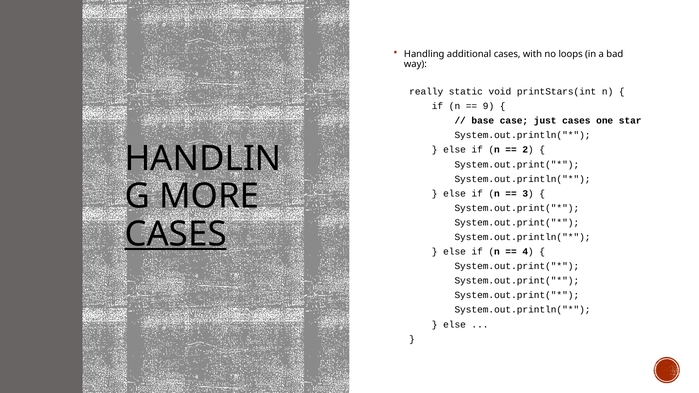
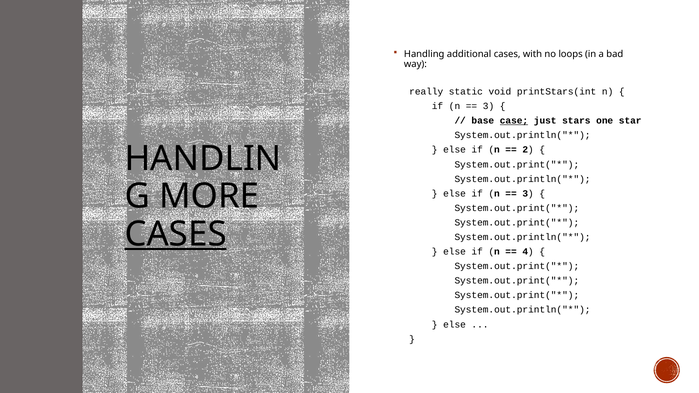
9 at (489, 106): 9 -> 3
case underline: none -> present
just cases: cases -> stars
